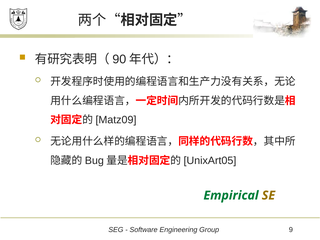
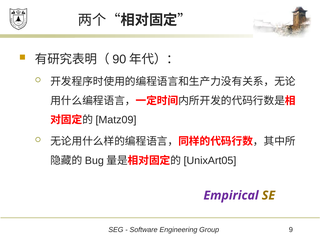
Empirical colour: green -> purple
